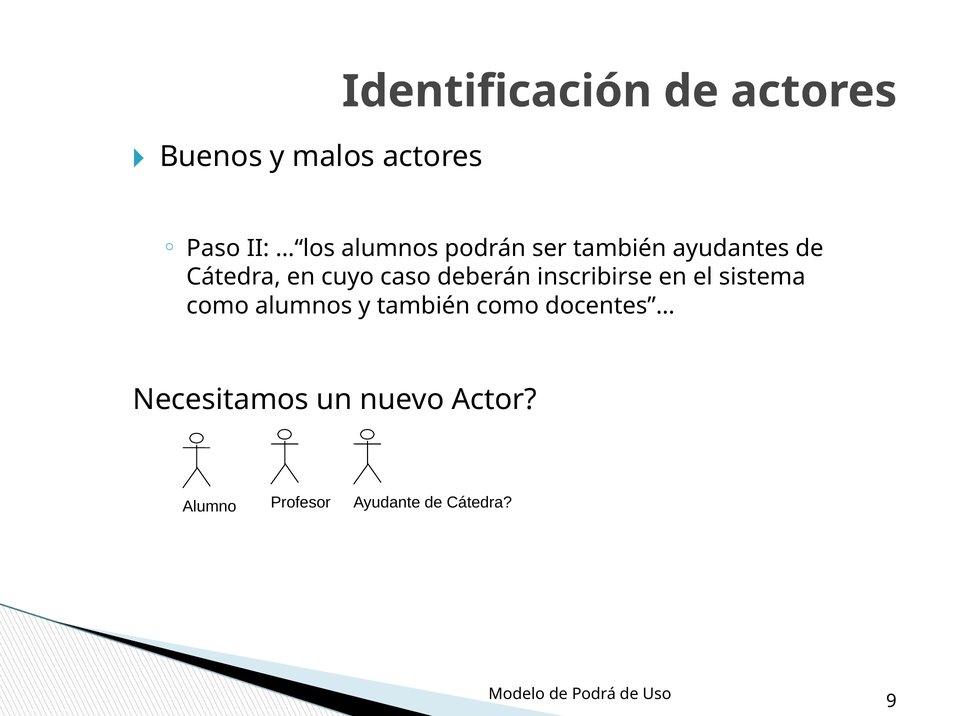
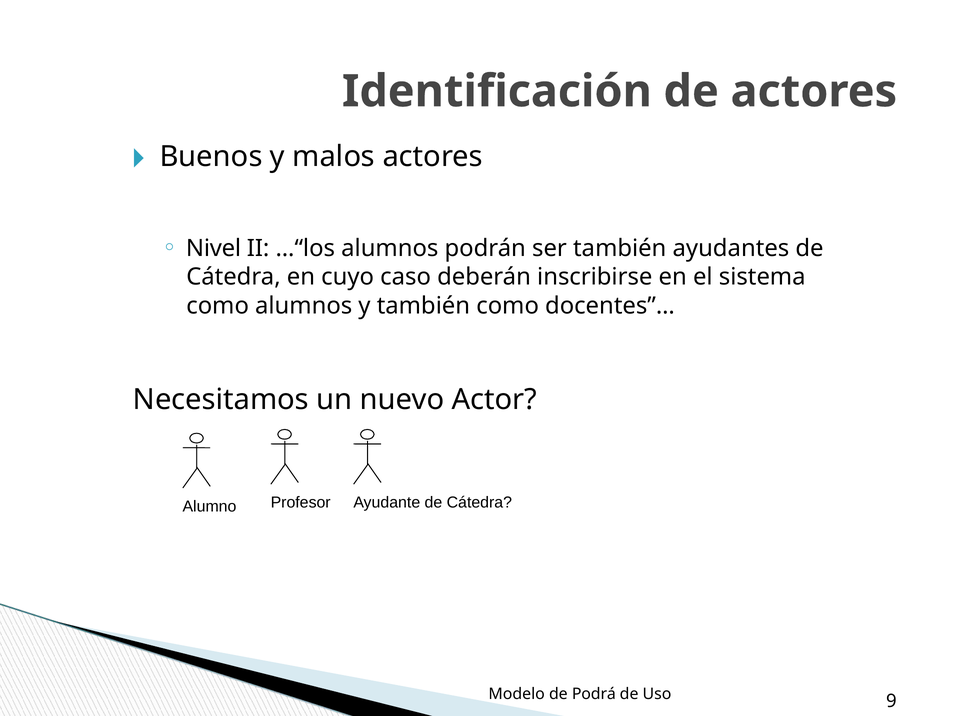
Paso: Paso -> Nivel
